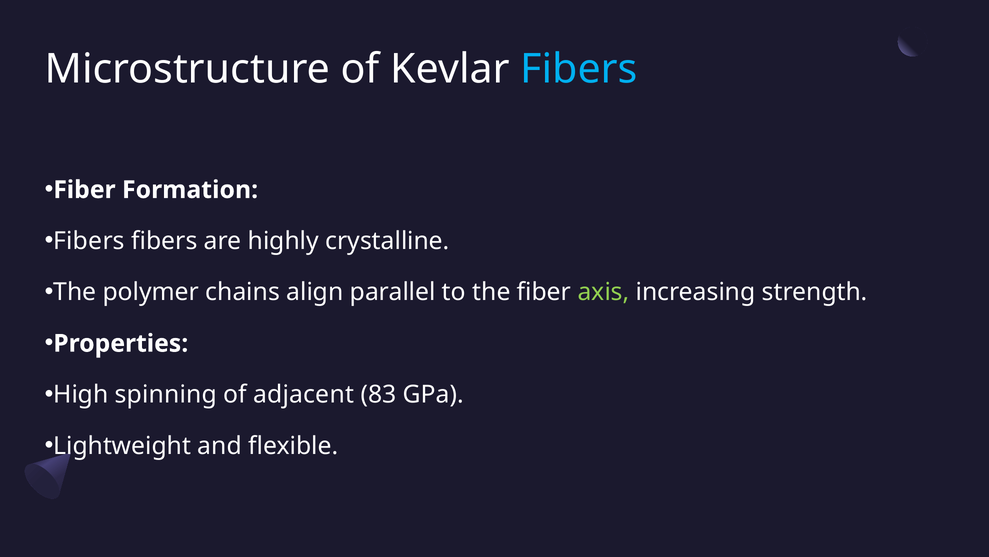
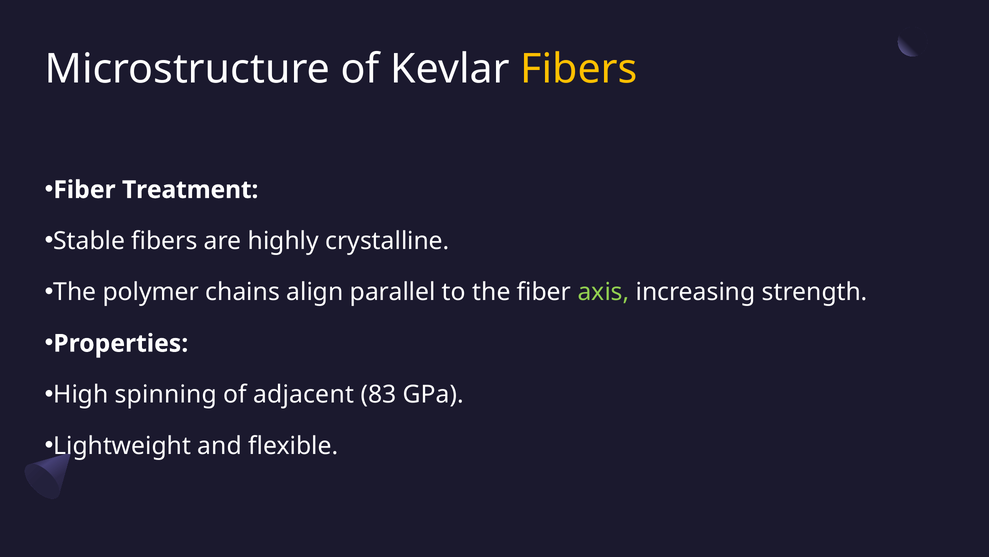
Fibers at (579, 69) colour: light blue -> yellow
Formation: Formation -> Treatment
Fibers at (89, 241): Fibers -> Stable
